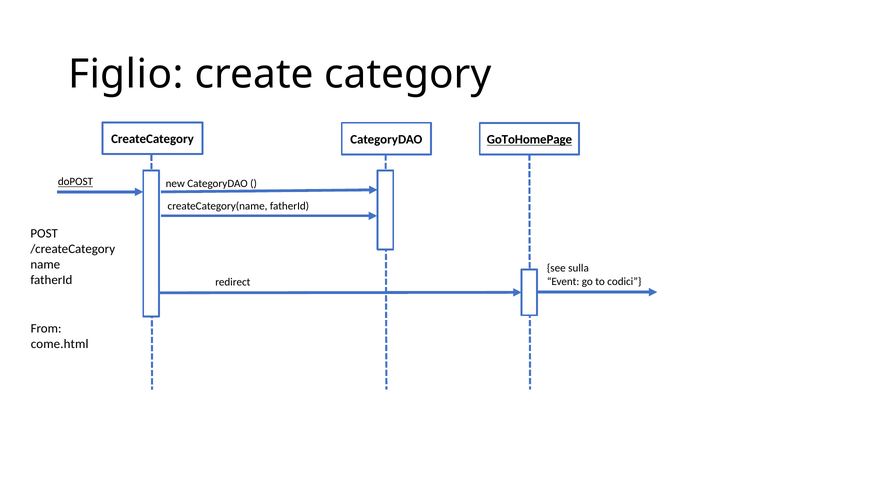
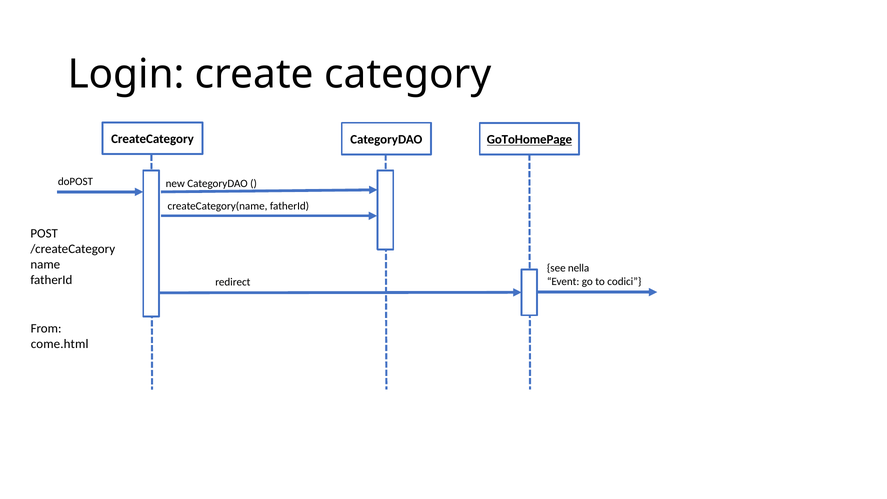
Figlio: Figlio -> Login
doPOST underline: present -> none
sulla: sulla -> nella
